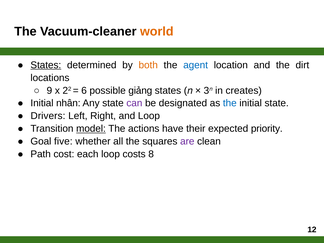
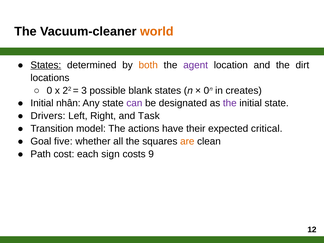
agent colour: blue -> purple
9 at (49, 91): 9 -> 0
6: 6 -> 3
giảng: giảng -> blank
3 at (206, 91): 3 -> 0
the at (230, 103) colour: blue -> purple
and Loop: Loop -> Task
model underline: present -> none
priority: priority -> critical
are colour: purple -> orange
each loop: loop -> sign
8: 8 -> 9
